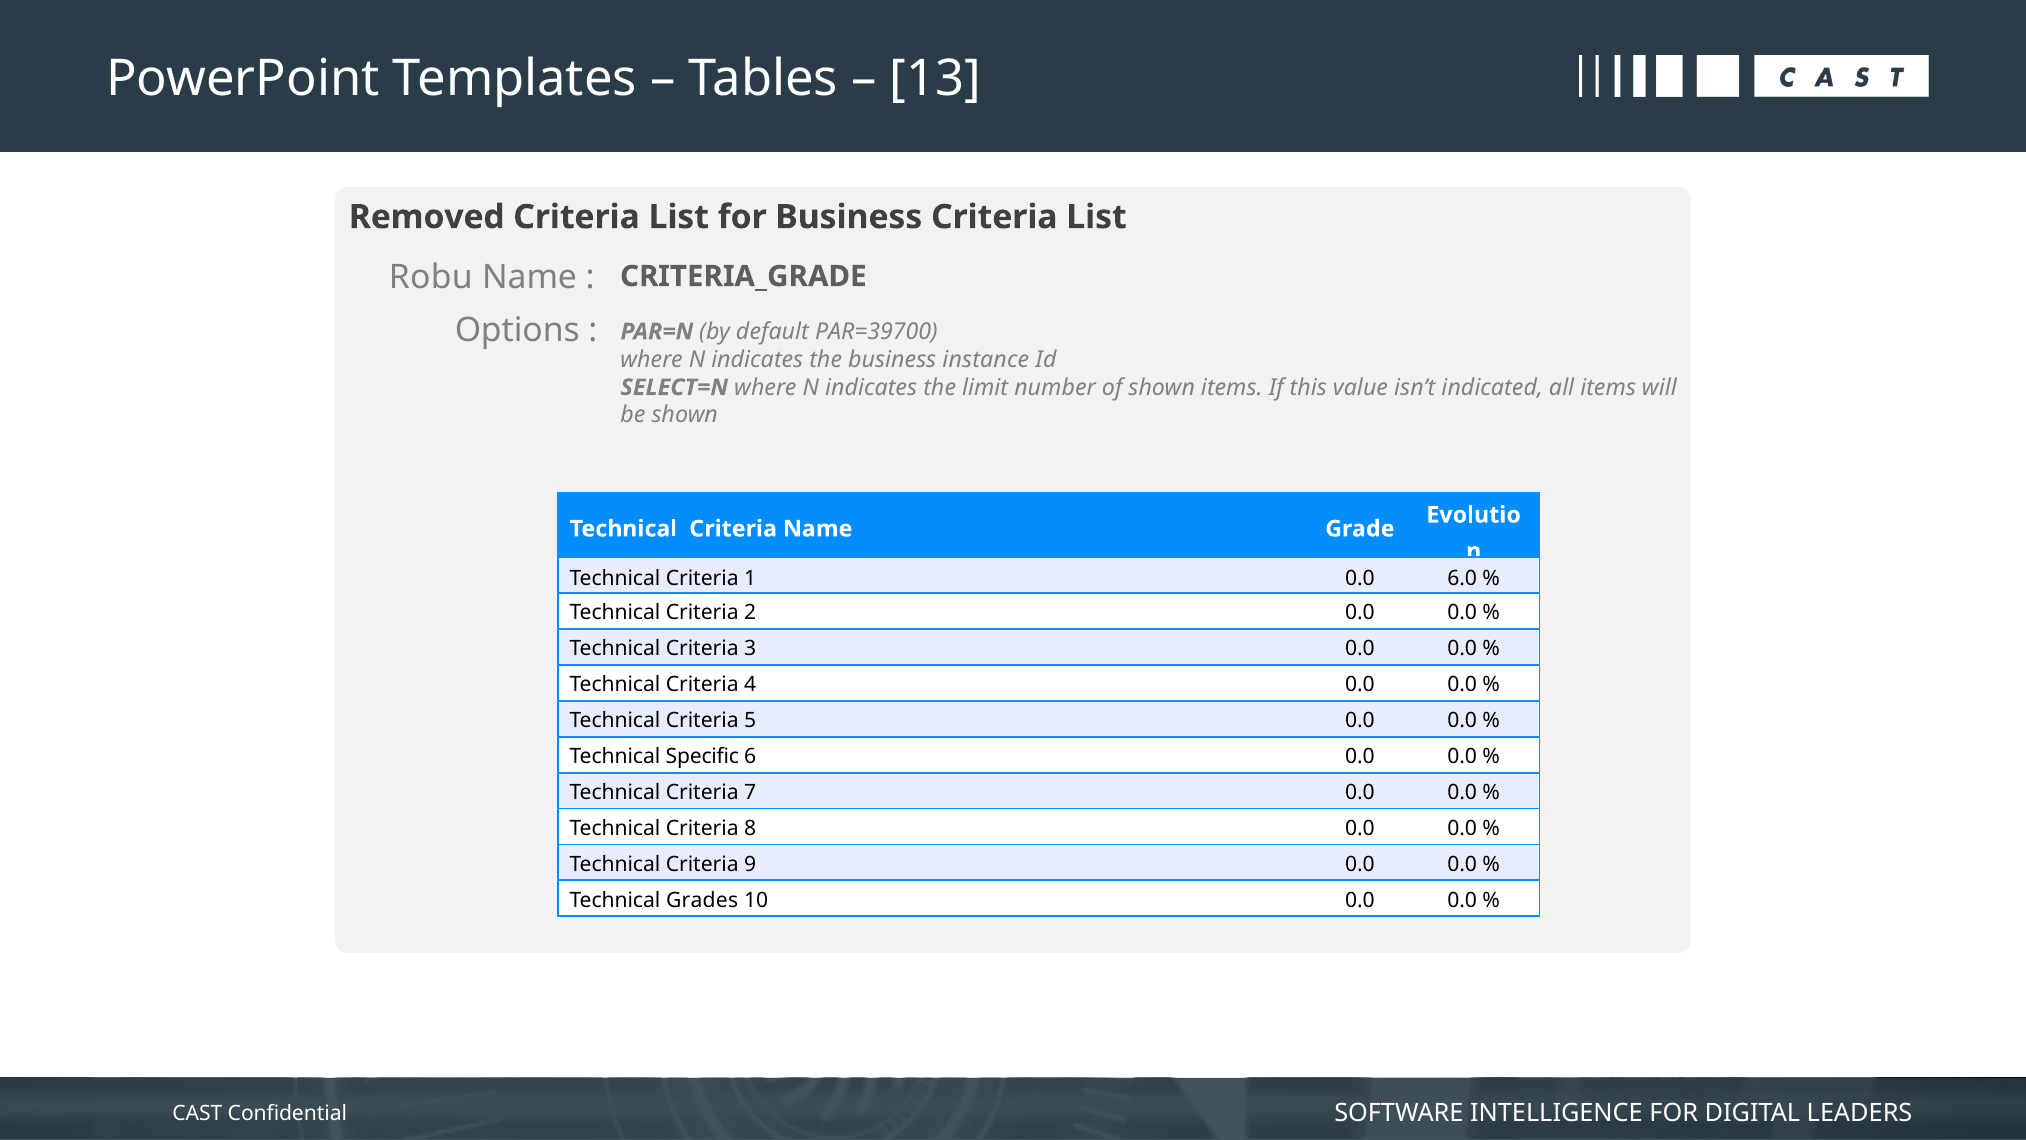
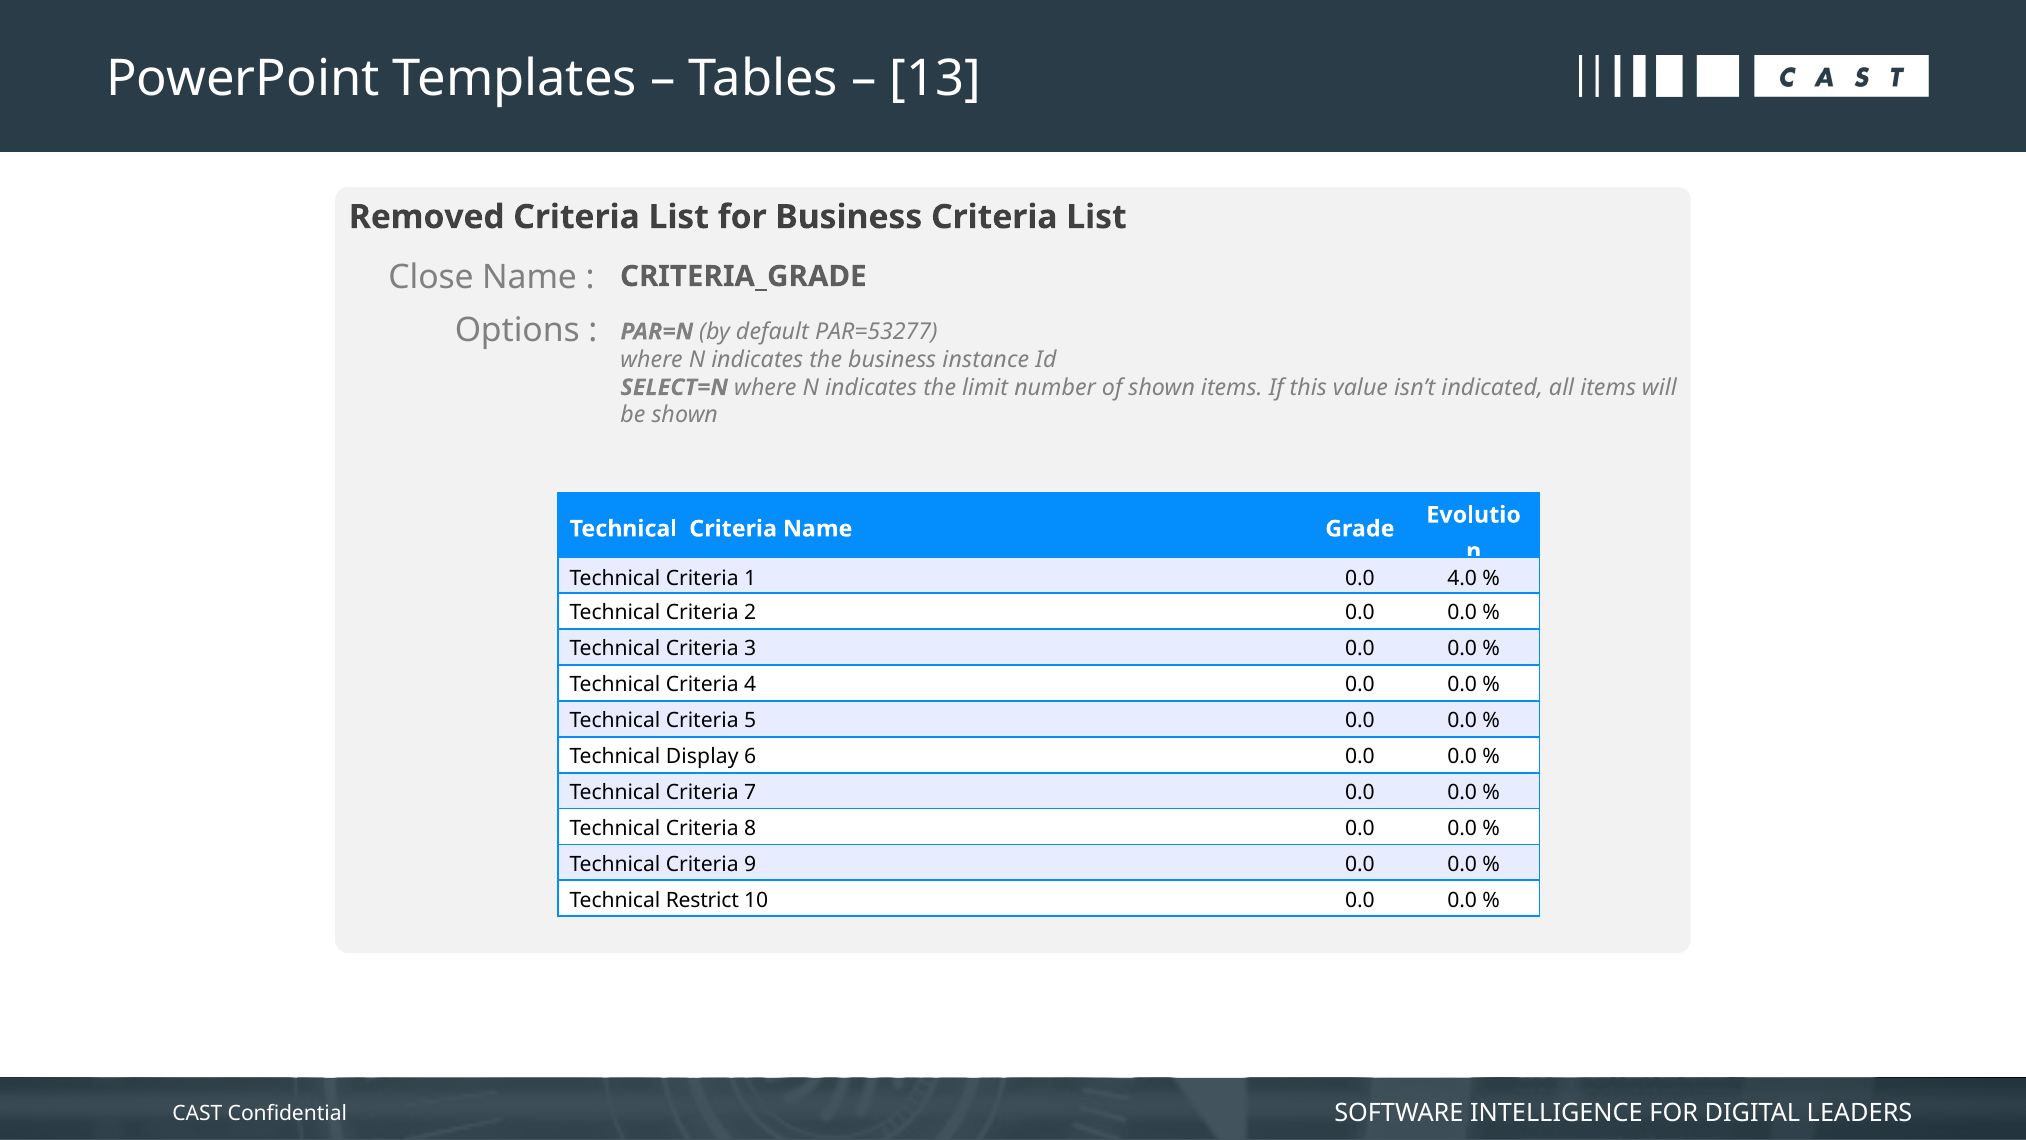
Robu: Robu -> Close
PAR=39700: PAR=39700 -> PAR=53277
6.0: 6.0 -> 4.0
Specific: Specific -> Display
Grades: Grades -> Restrict
